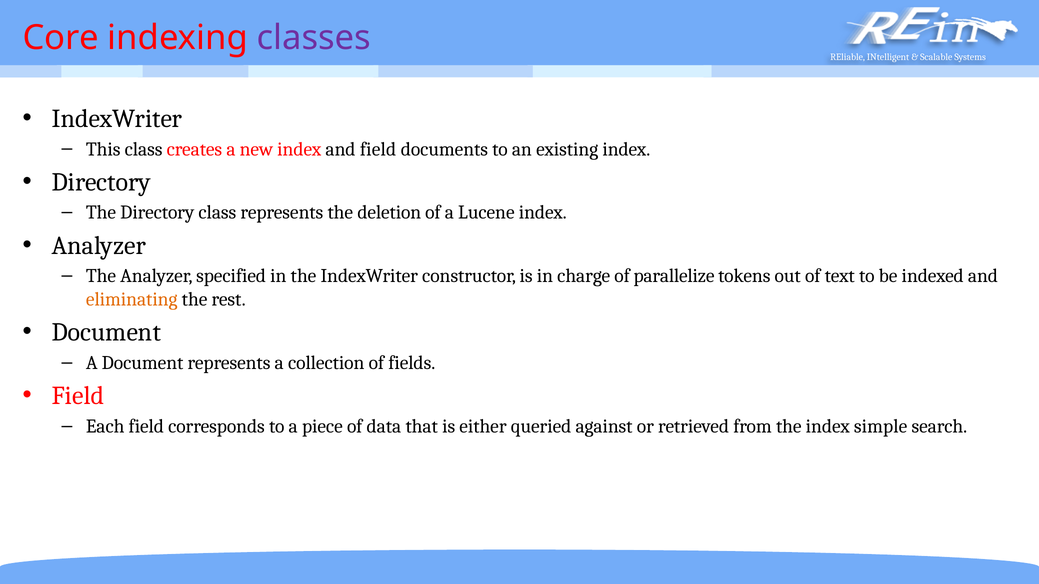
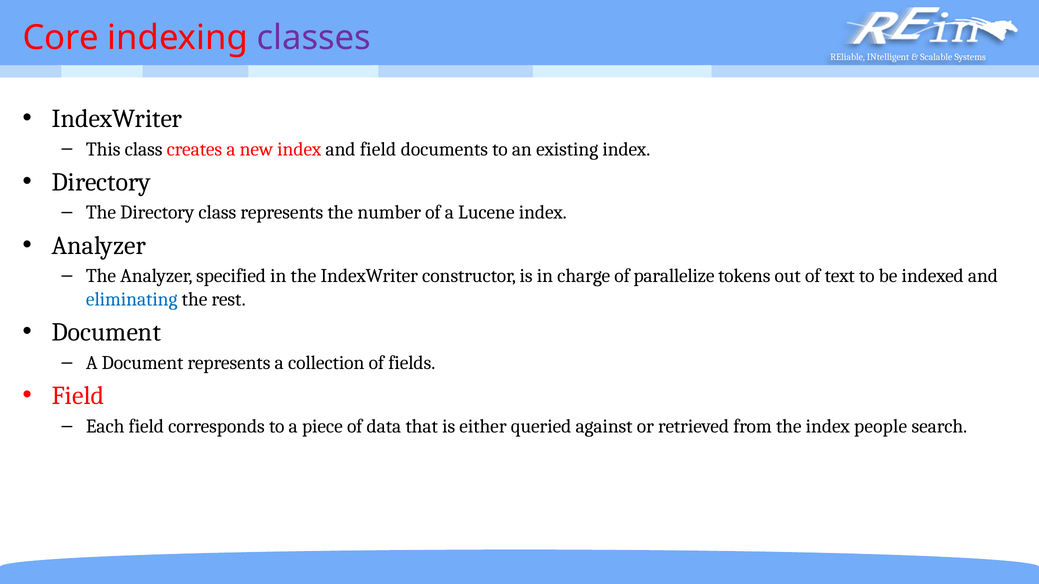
deletion: deletion -> number
eliminating colour: orange -> blue
simple: simple -> people
